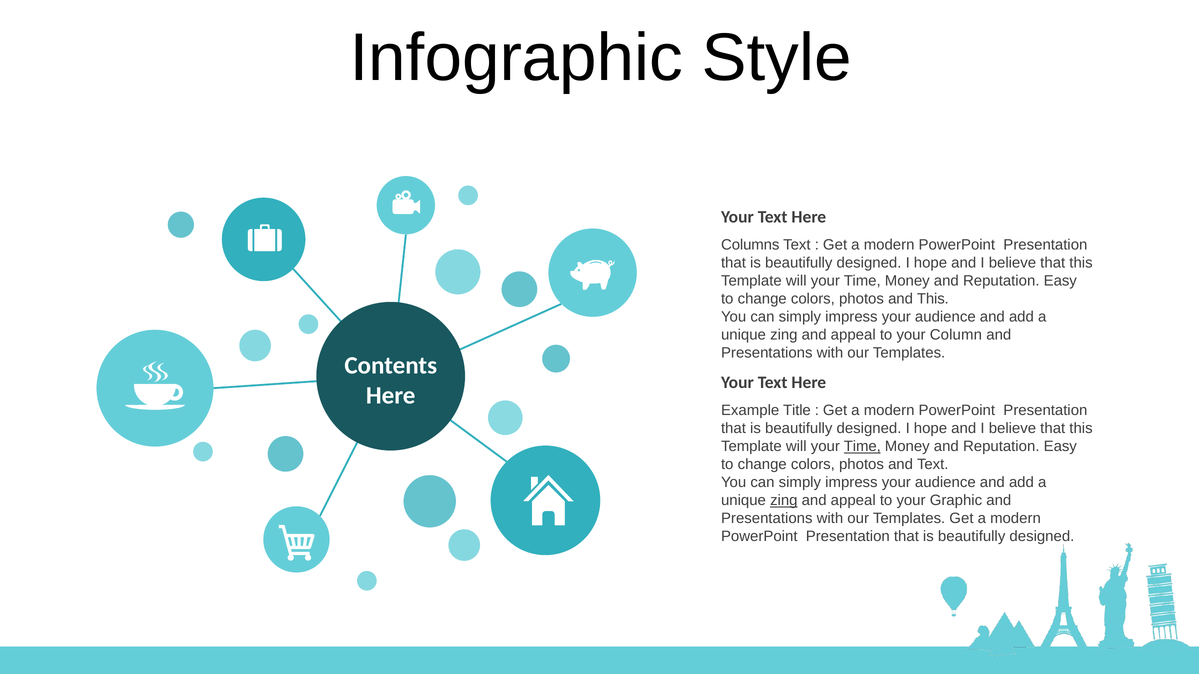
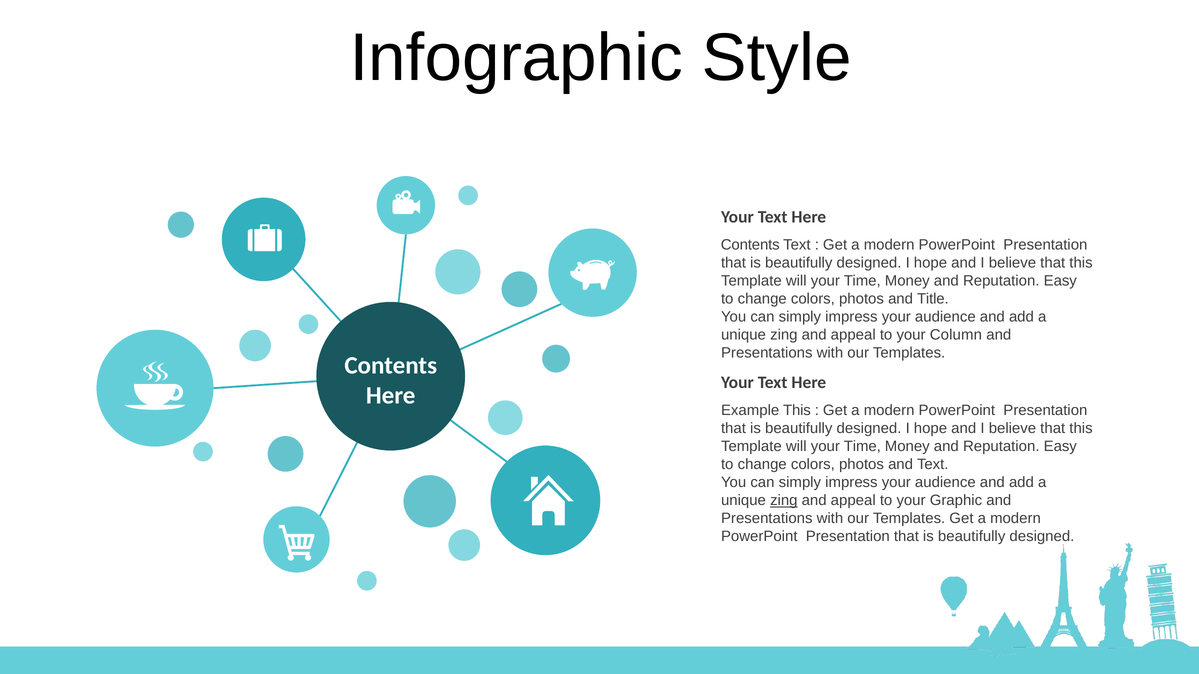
Columns at (750, 245): Columns -> Contents
and This: This -> Title
Example Title: Title -> This
Time at (862, 447) underline: present -> none
